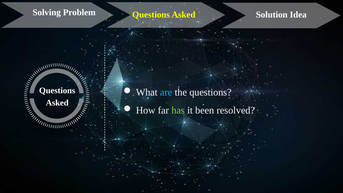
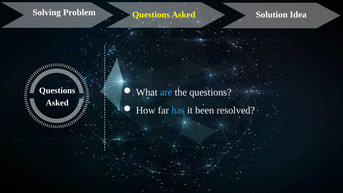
has colour: light green -> light blue
